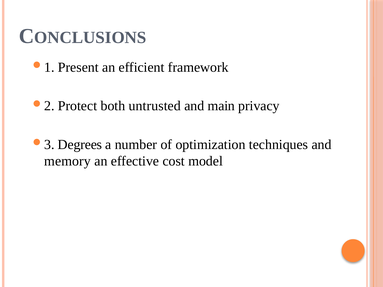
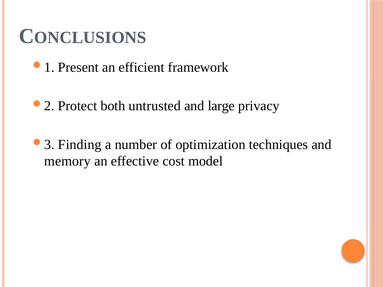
main: main -> large
Degrees: Degrees -> Finding
